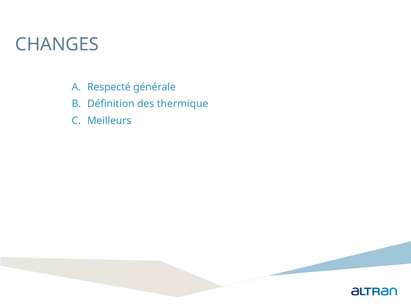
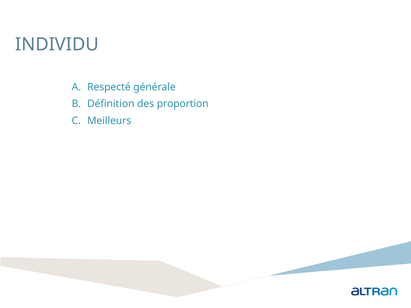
CHANGES: CHANGES -> INDIVIDU
thermique: thermique -> proportion
